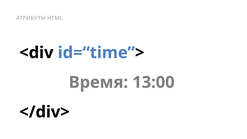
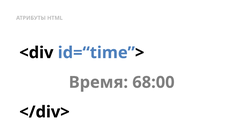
13:00: 13:00 -> 68:00
